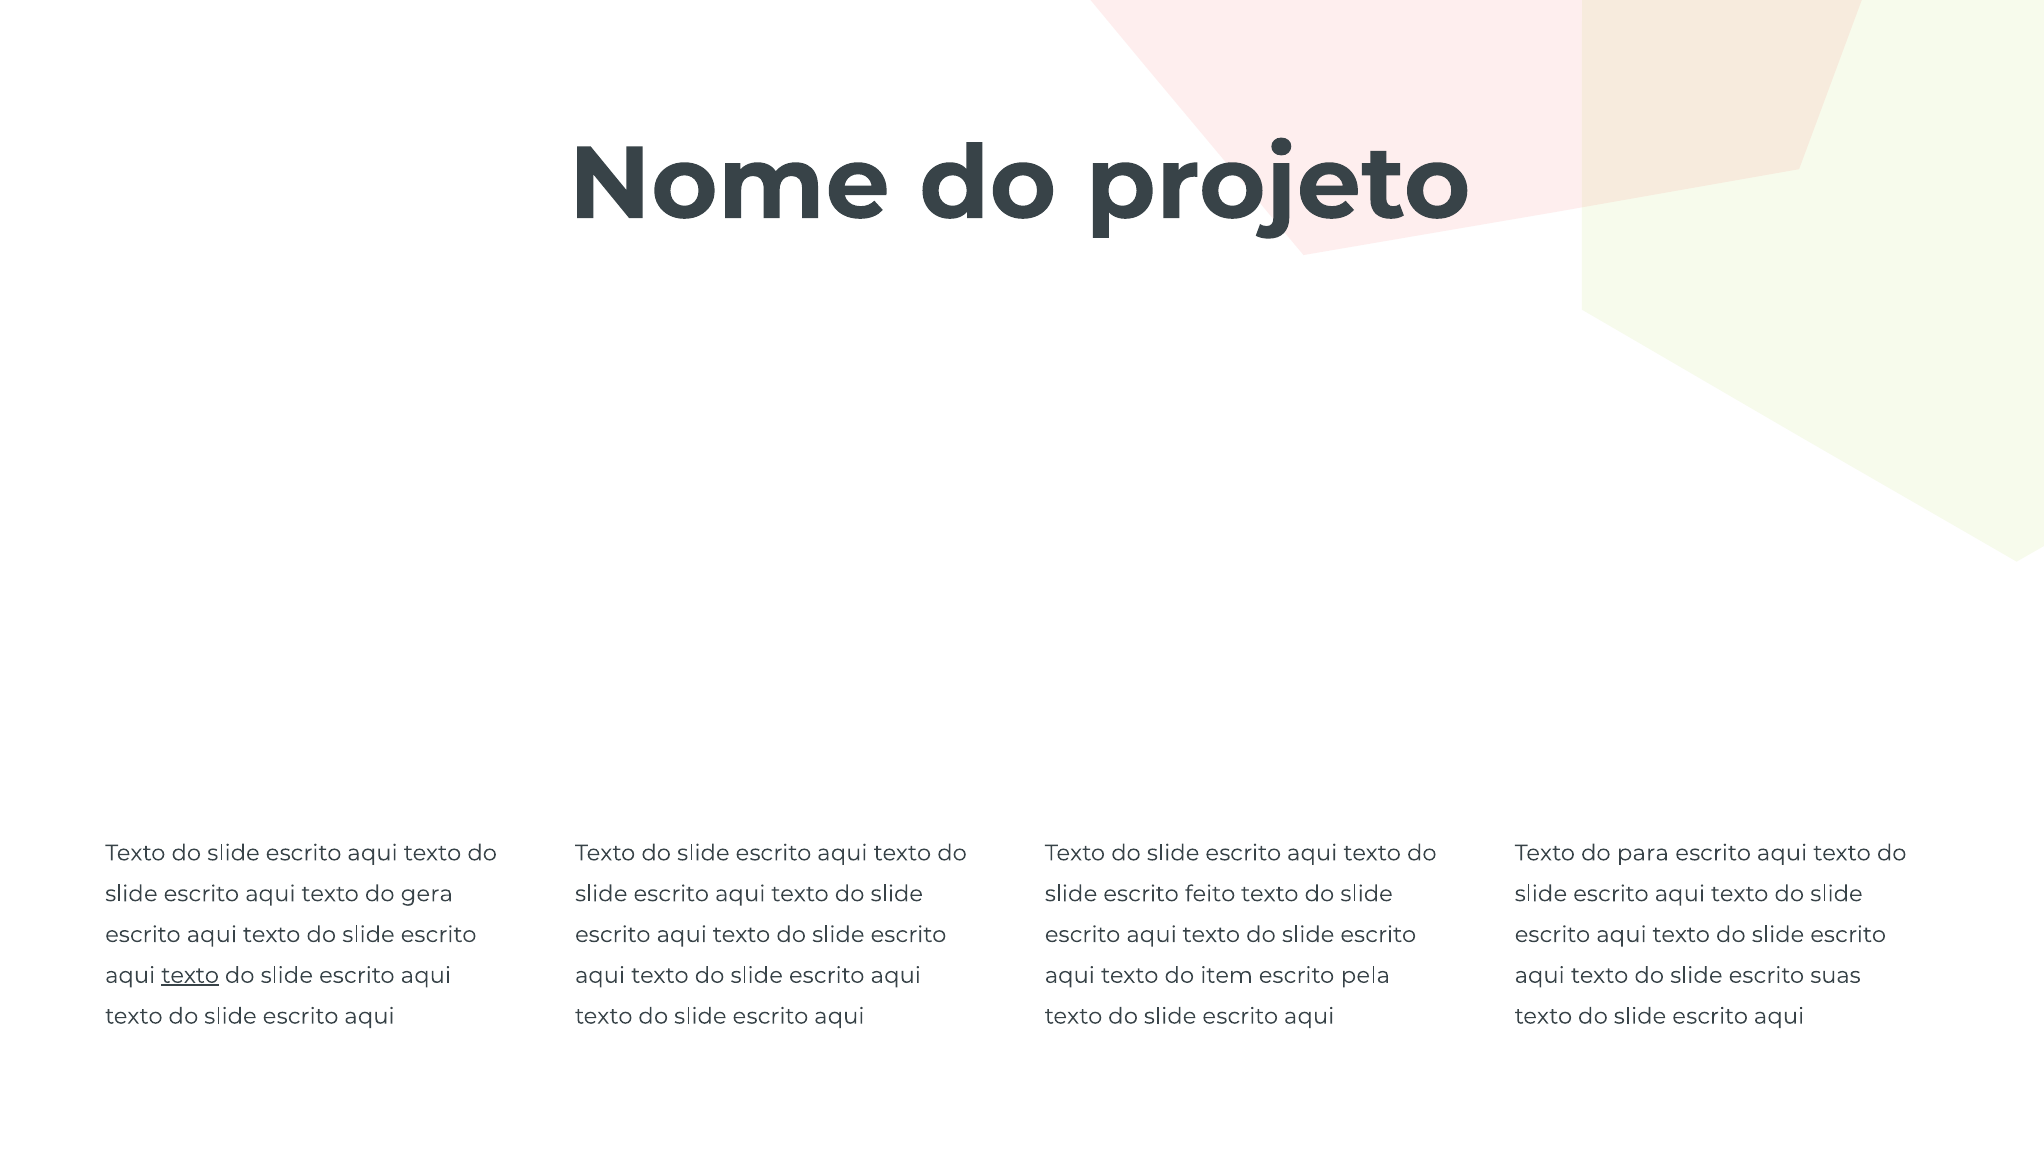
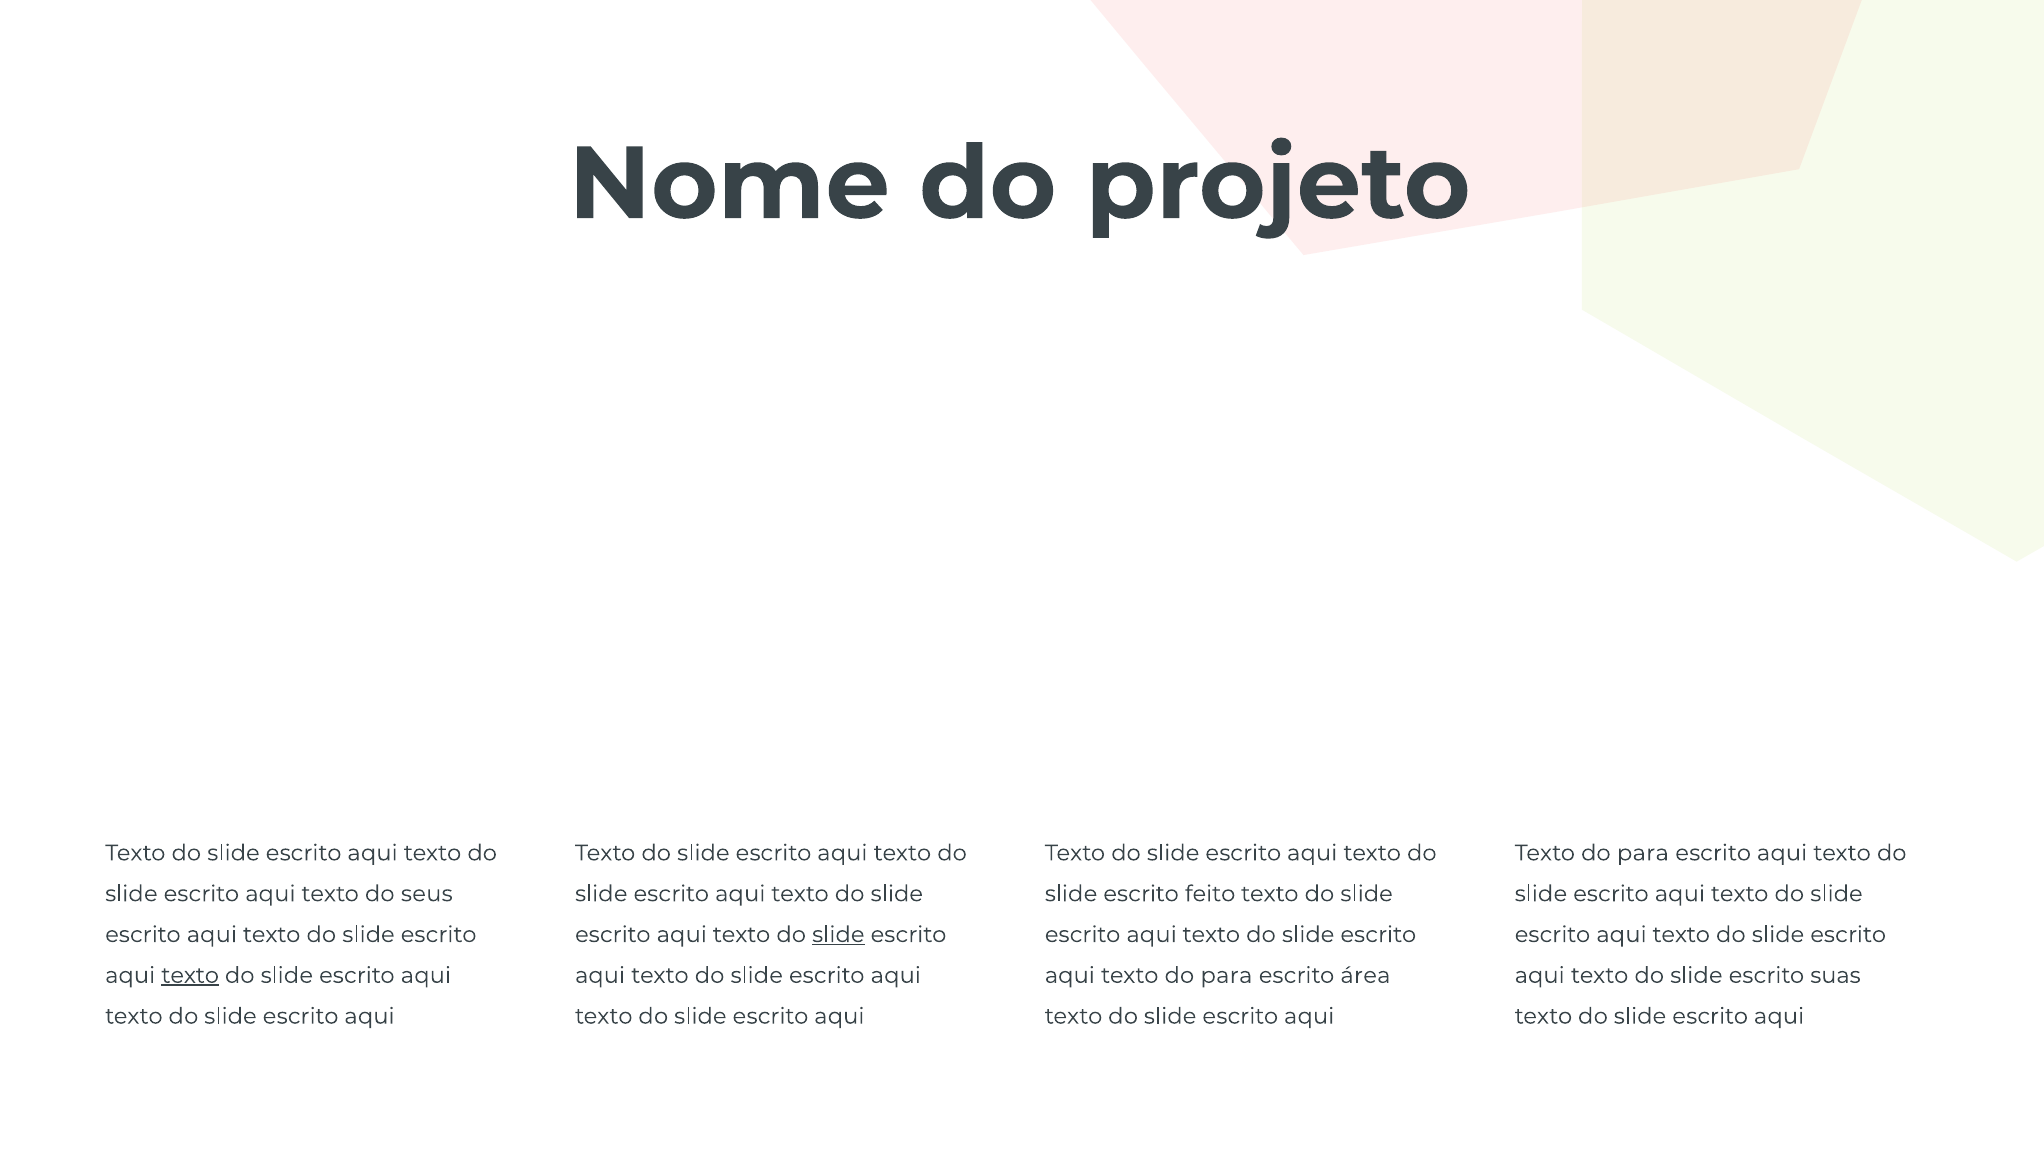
gera: gera -> seus
slide at (838, 934) underline: none -> present
item at (1227, 975): item -> para
pela: pela -> área
